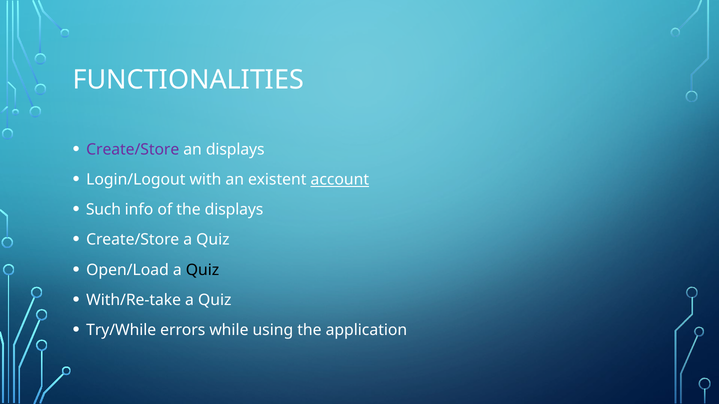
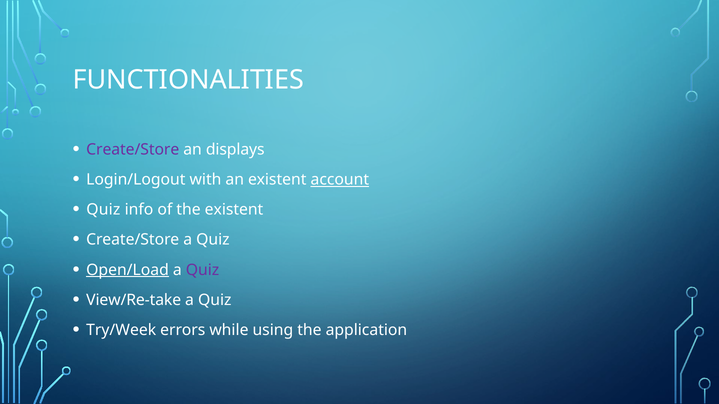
Such at (103, 210): Such -> Quiz
the displays: displays -> existent
Open/Load underline: none -> present
Quiz at (202, 270) colour: black -> purple
With/Re-take: With/Re-take -> View/Re-take
Try/While: Try/While -> Try/Week
